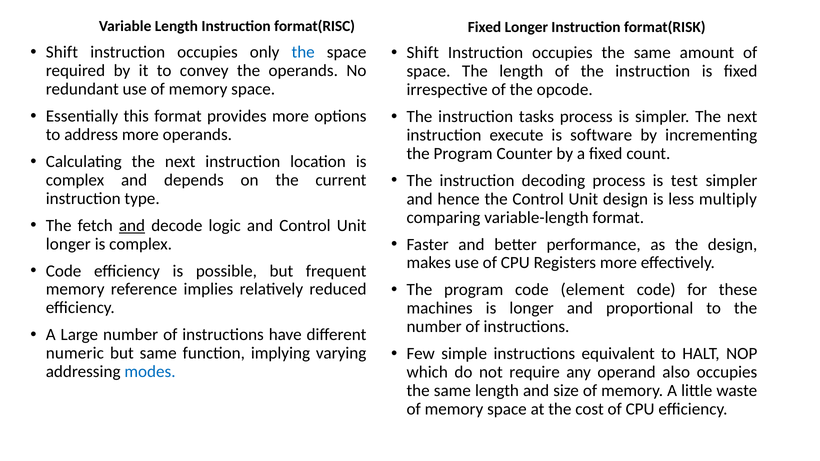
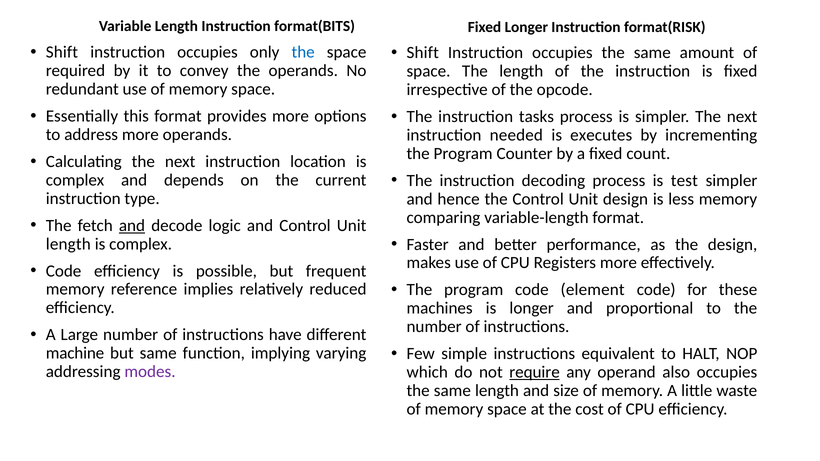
format(RISC: format(RISC -> format(BITS
execute: execute -> needed
software: software -> executes
less multiply: multiply -> memory
longer at (68, 244): longer -> length
numeric: numeric -> machine
modes colour: blue -> purple
require underline: none -> present
